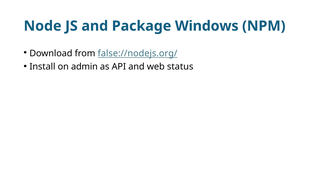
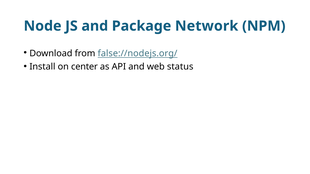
Windows: Windows -> Network
admin: admin -> center
